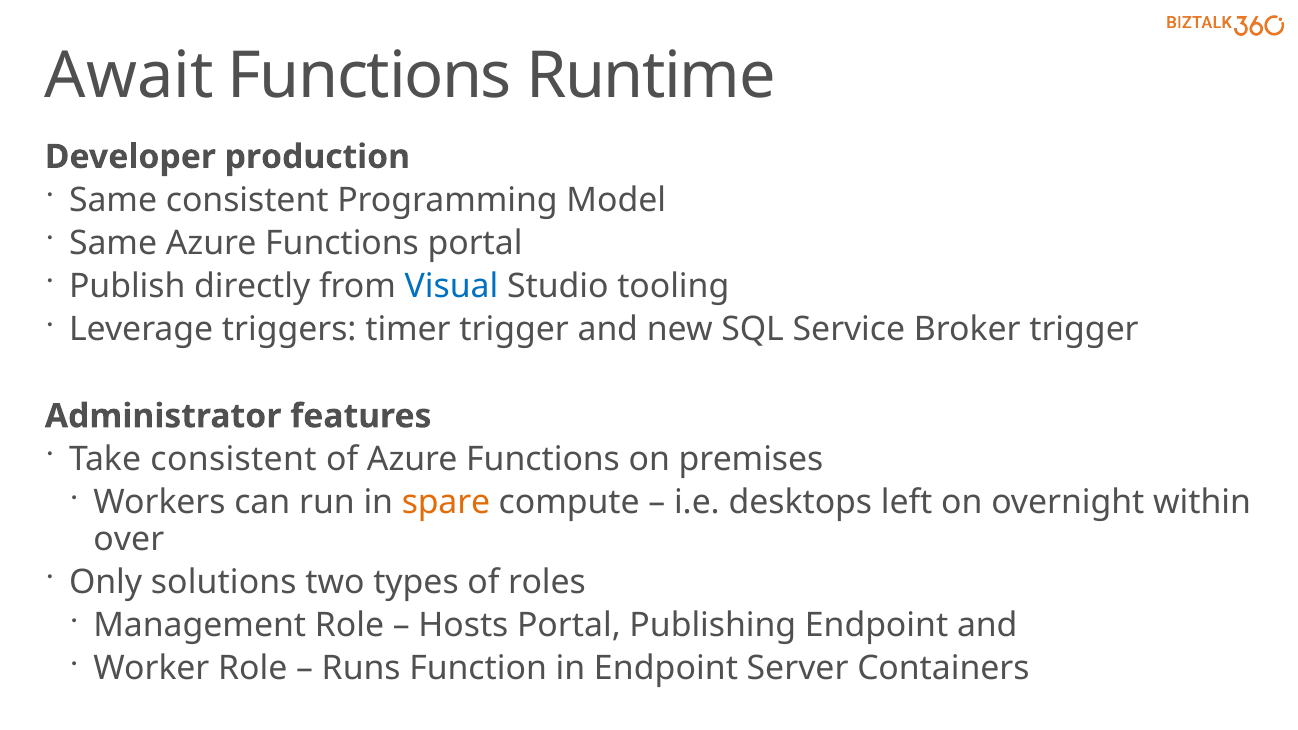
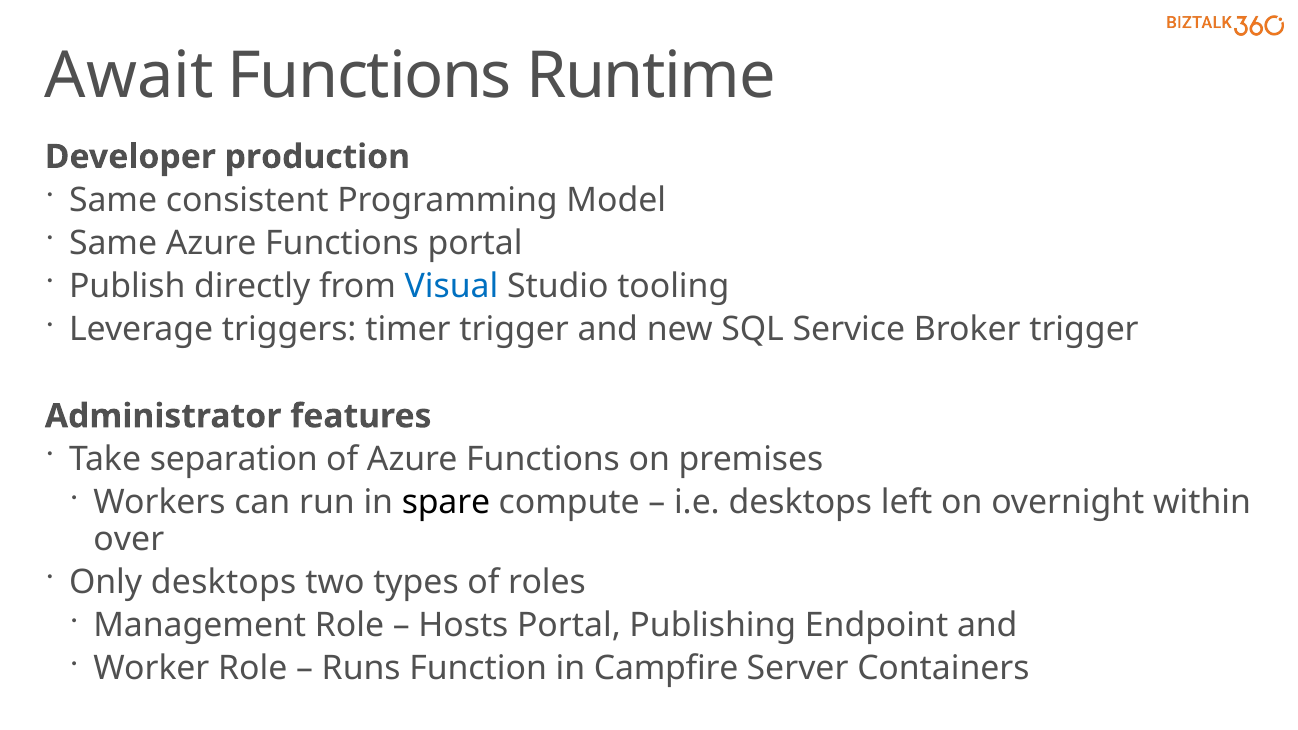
Take consistent: consistent -> separation
spare colour: orange -> black
Only solutions: solutions -> desktops
in Endpoint: Endpoint -> Campfire
